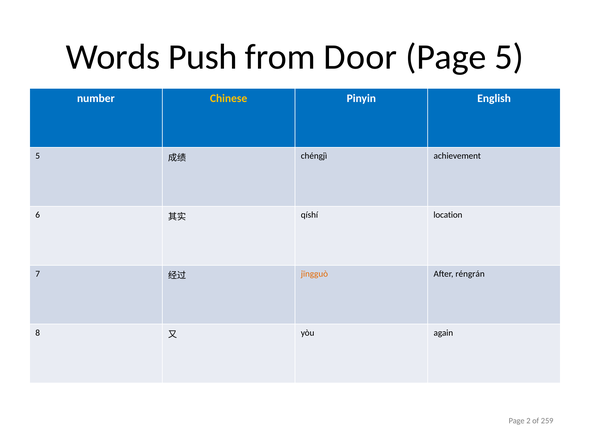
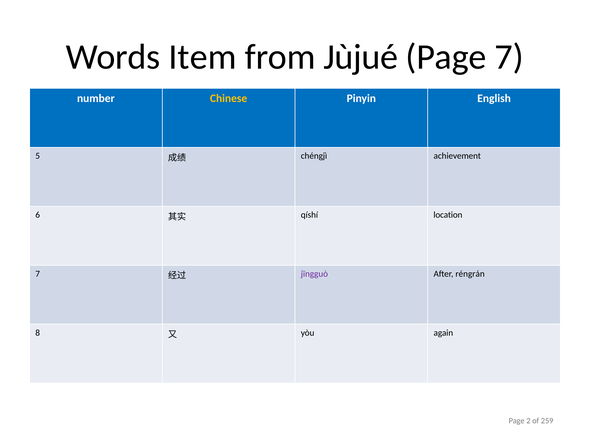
Push: Push -> Item
Door: Door -> Jùjué
Page 5: 5 -> 7
jīngguò colour: orange -> purple
